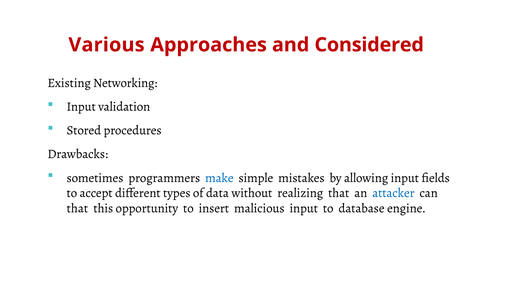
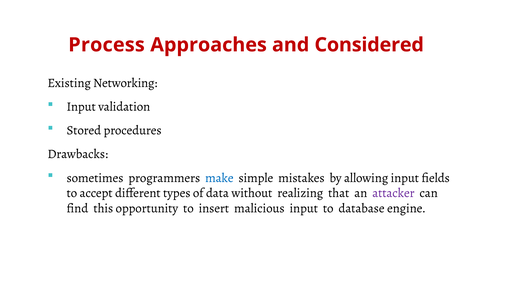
Various: Various -> Process
attacker colour: blue -> purple
that at (77, 209): that -> find
